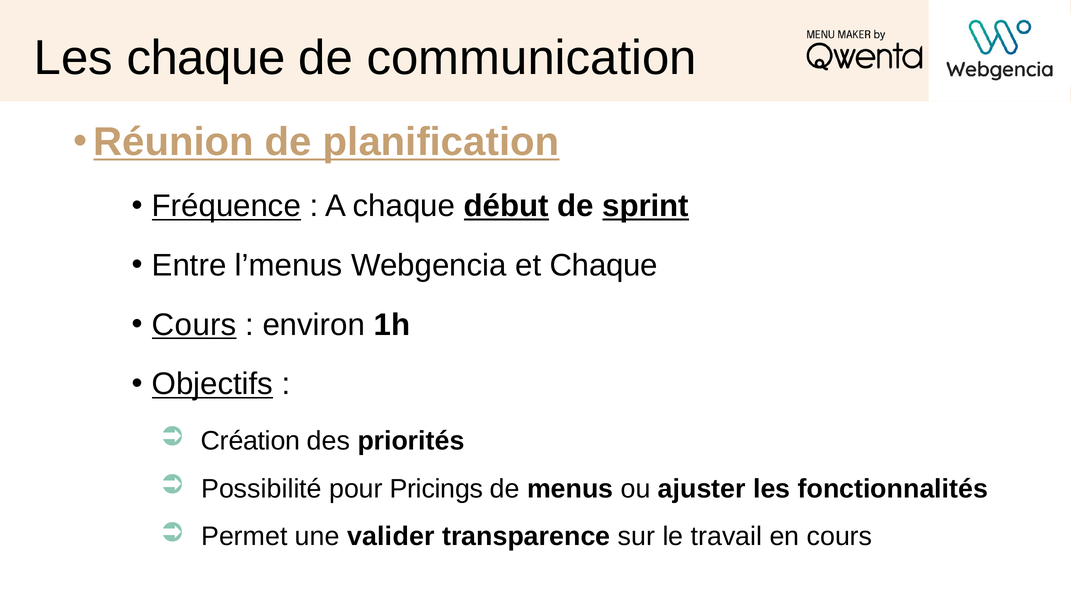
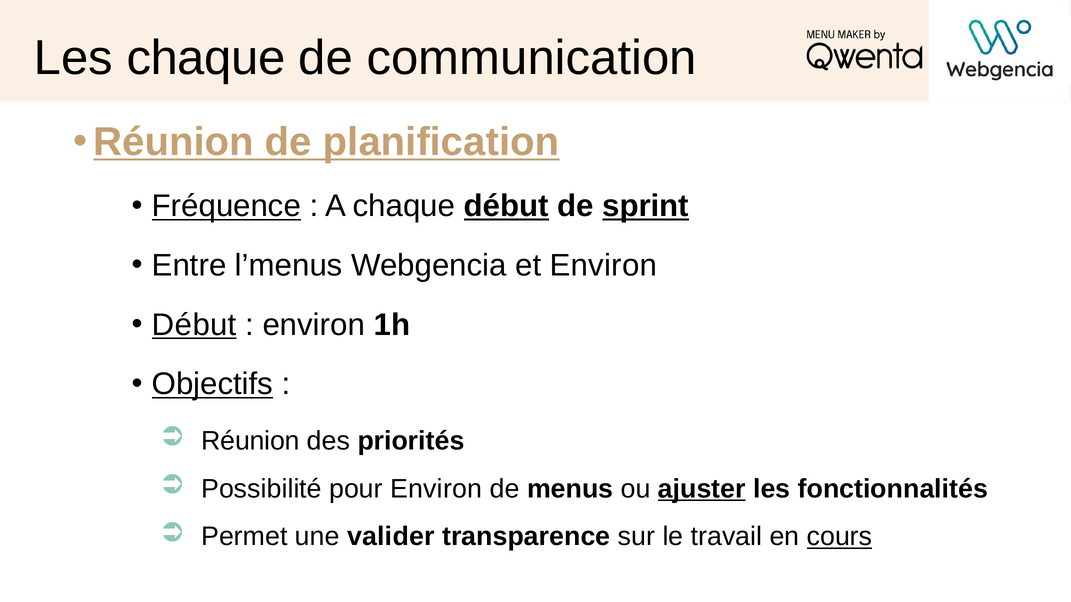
et Chaque: Chaque -> Environ
Cours at (194, 325): Cours -> Début
Création at (250, 441): Création -> Réunion
pour Pricings: Pricings -> Environ
ajuster underline: none -> present
cours at (840, 537) underline: none -> present
